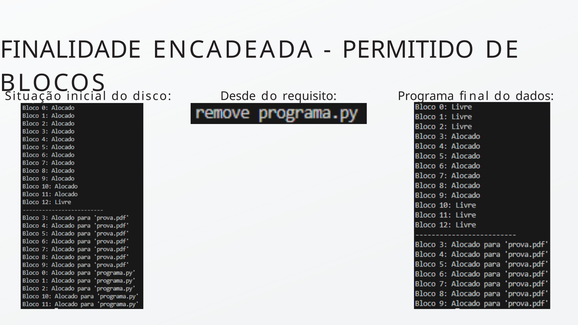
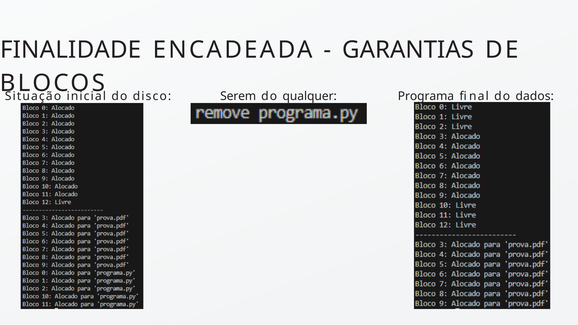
PERMITIDO: PERMITIDO -> GARANTIAS
Desde: Desde -> Serem
requisito: requisito -> qualquer
